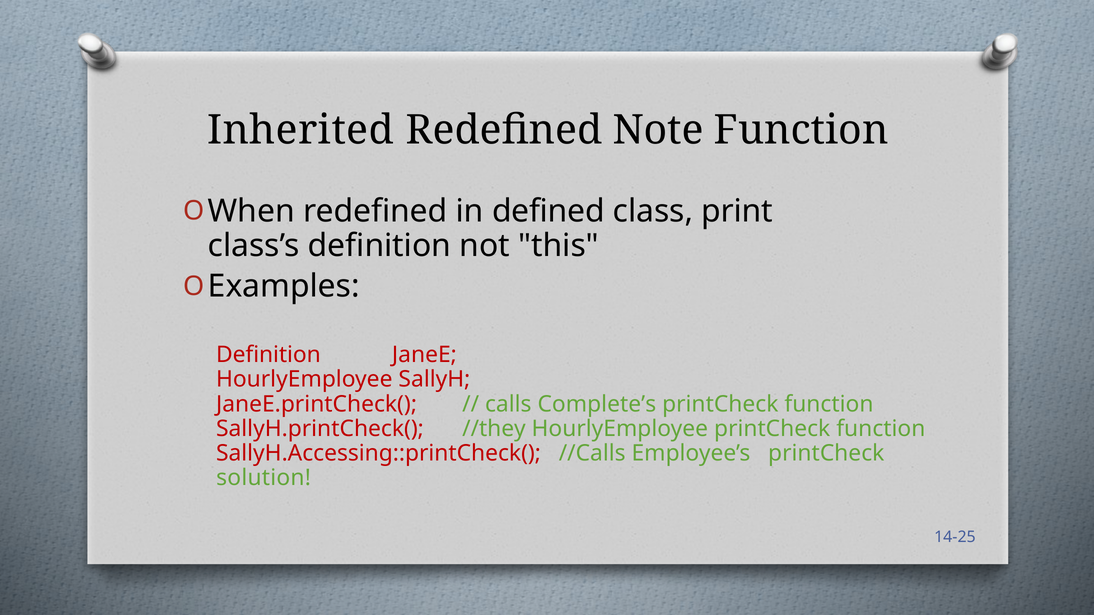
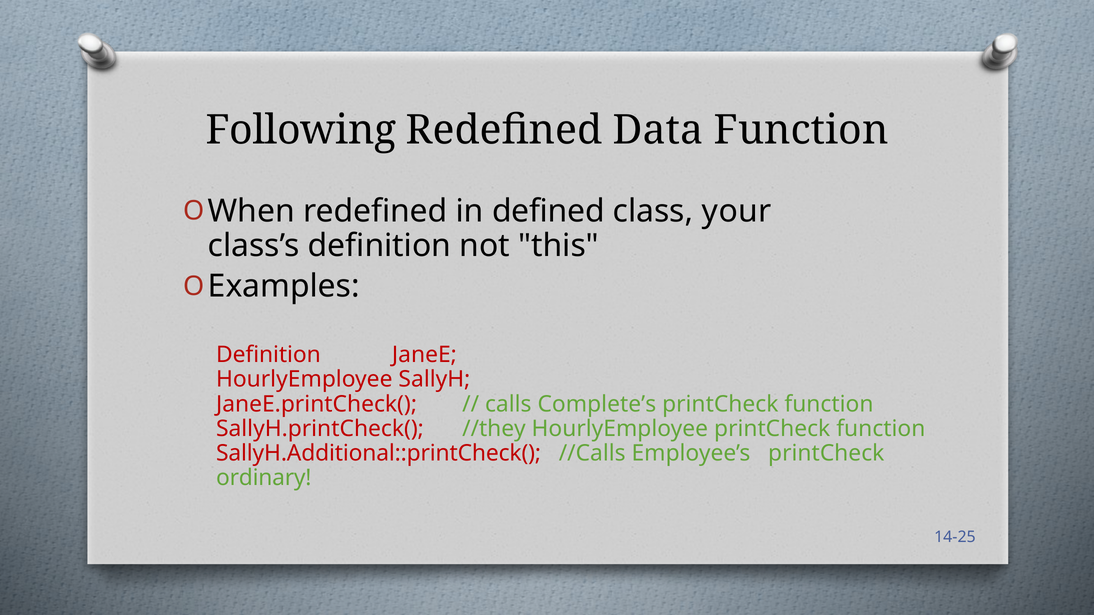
Inherited: Inherited -> Following
Note: Note -> Data
print: print -> your
SallyH.Accessing::printCheck(: SallyH.Accessing::printCheck( -> SallyH.Additional::printCheck(
solution: solution -> ordinary
